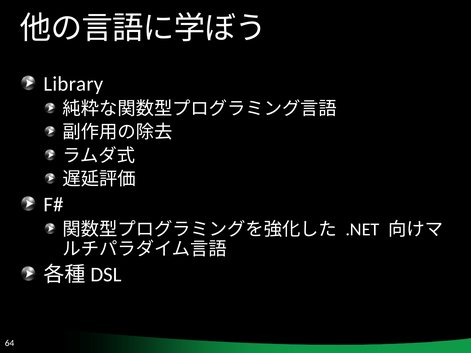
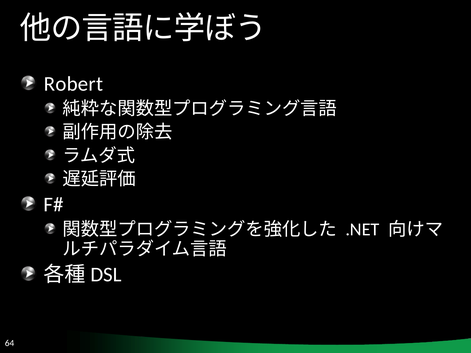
Library: Library -> Robert
